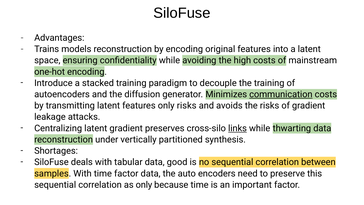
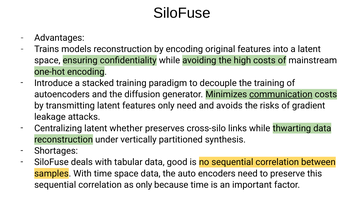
only risks: risks -> need
latent gradient: gradient -> whether
links underline: present -> none
time factor: factor -> space
